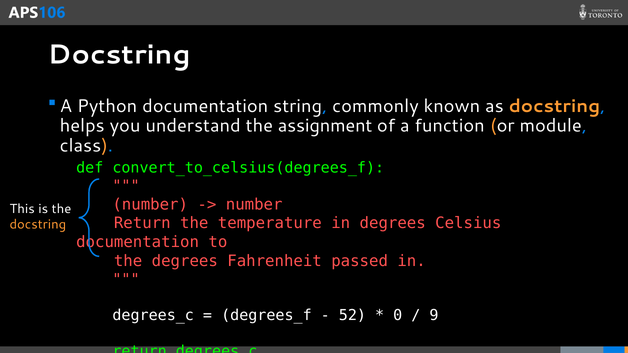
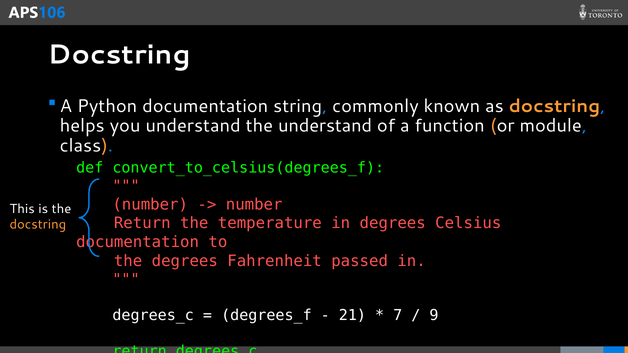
the assignment: assignment -> understand
52: 52 -> 21
0: 0 -> 7
